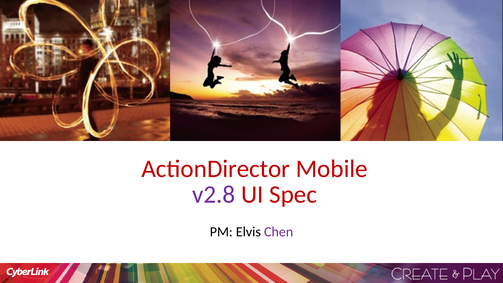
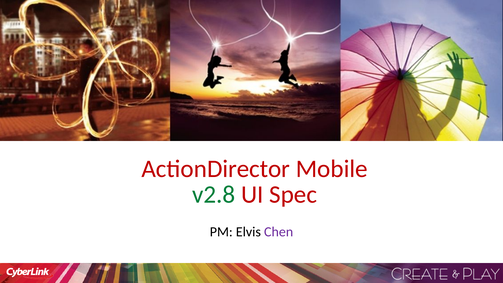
v2.8 colour: purple -> green
